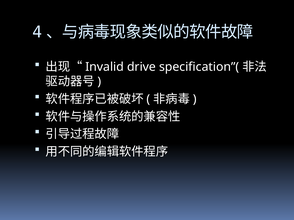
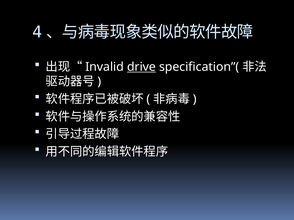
drive underline: none -> present
